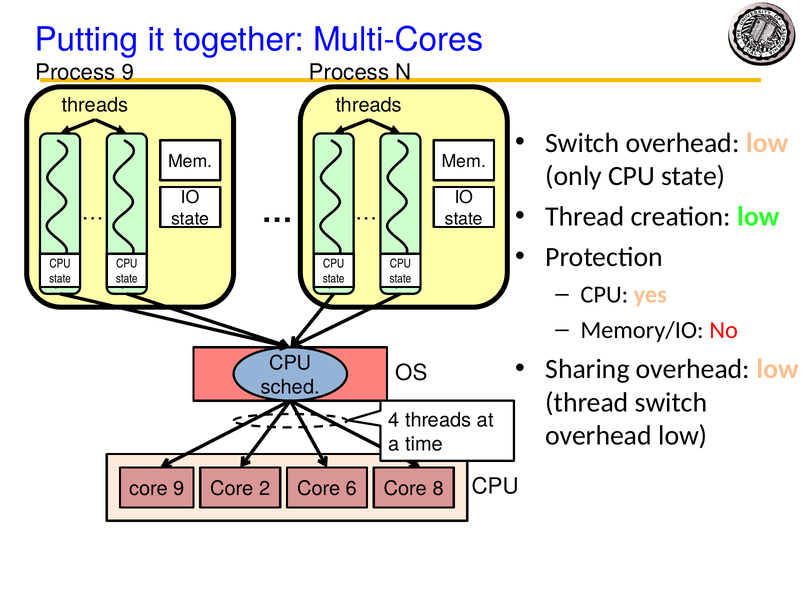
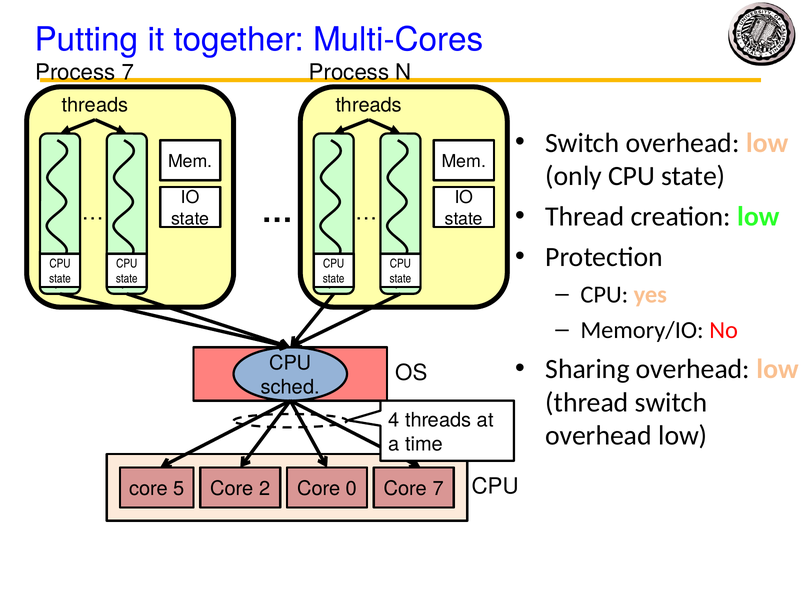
Process 9: 9 -> 7
core 9: 9 -> 5
6: 6 -> 0
Core 8: 8 -> 7
